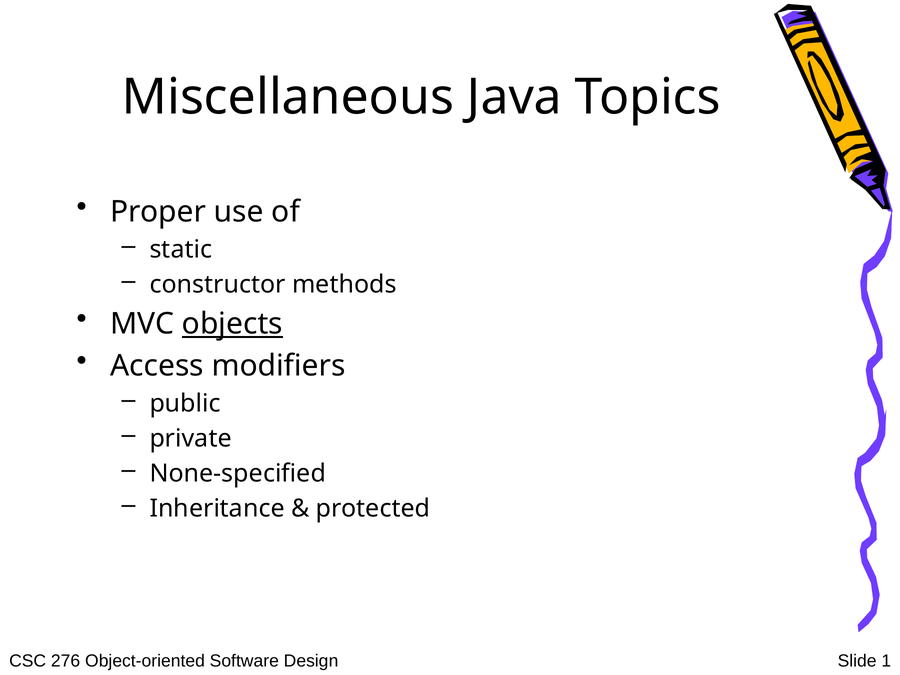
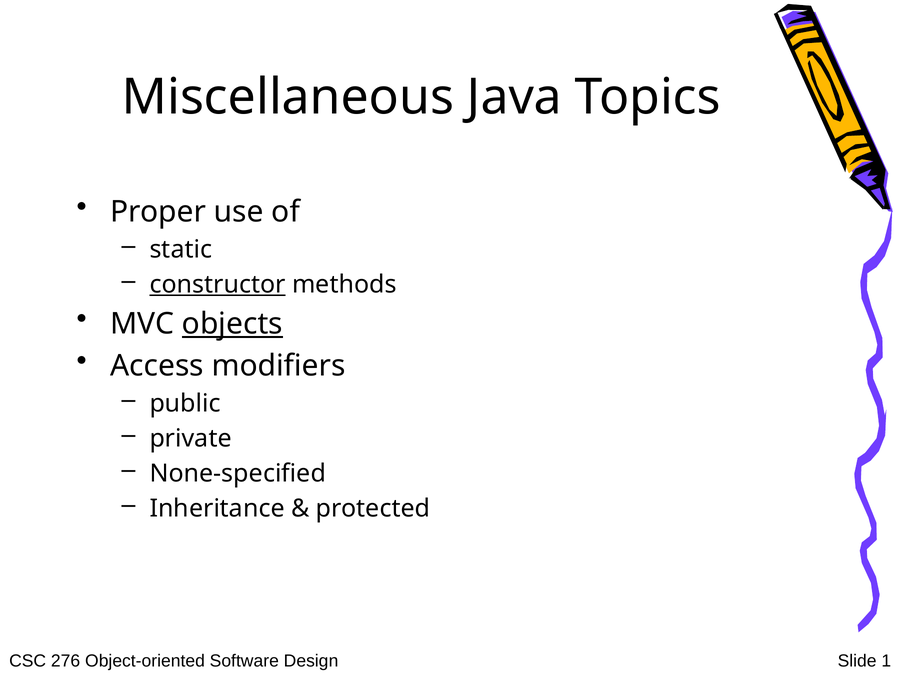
constructor underline: none -> present
